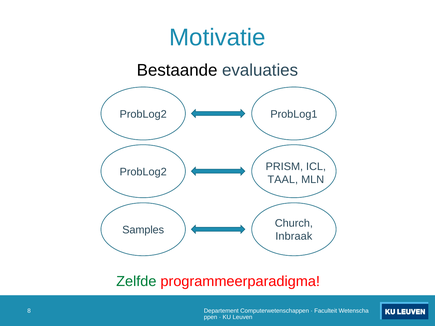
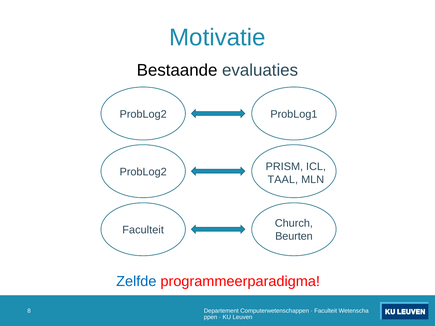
Samples at (143, 230): Samples -> Faculteit
Inbraak: Inbraak -> Beurten
Zelfde colour: green -> blue
